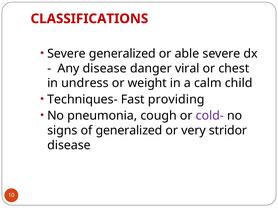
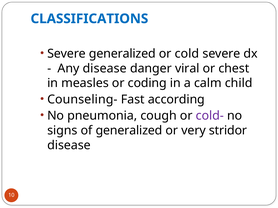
CLASSIFICATIONS colour: red -> blue
able: able -> cold
undress: undress -> measles
weight: weight -> coding
Techniques-: Techniques- -> Counseling-
providing: providing -> according
